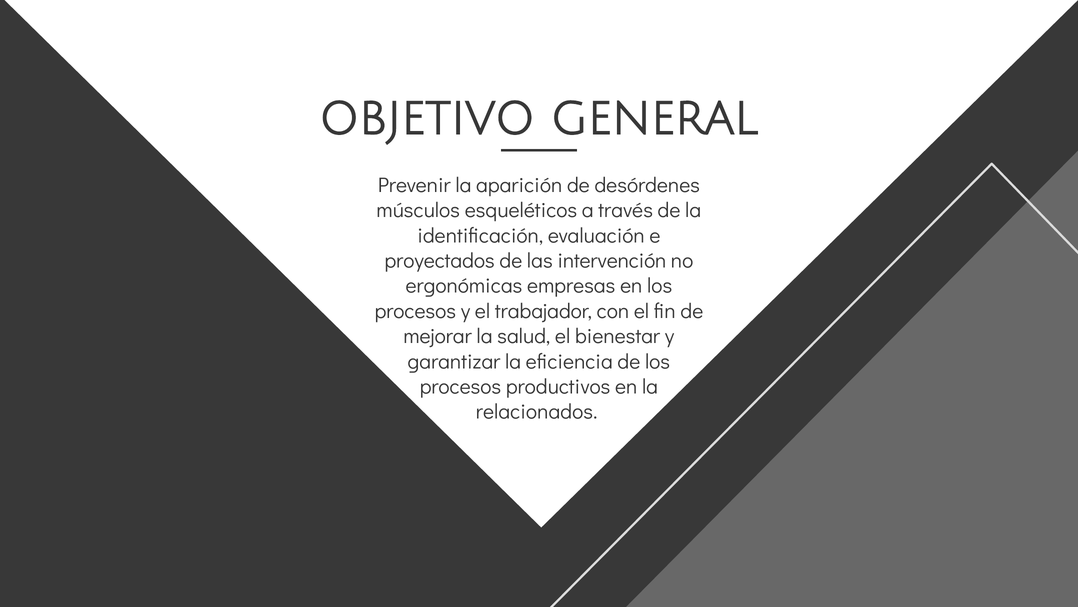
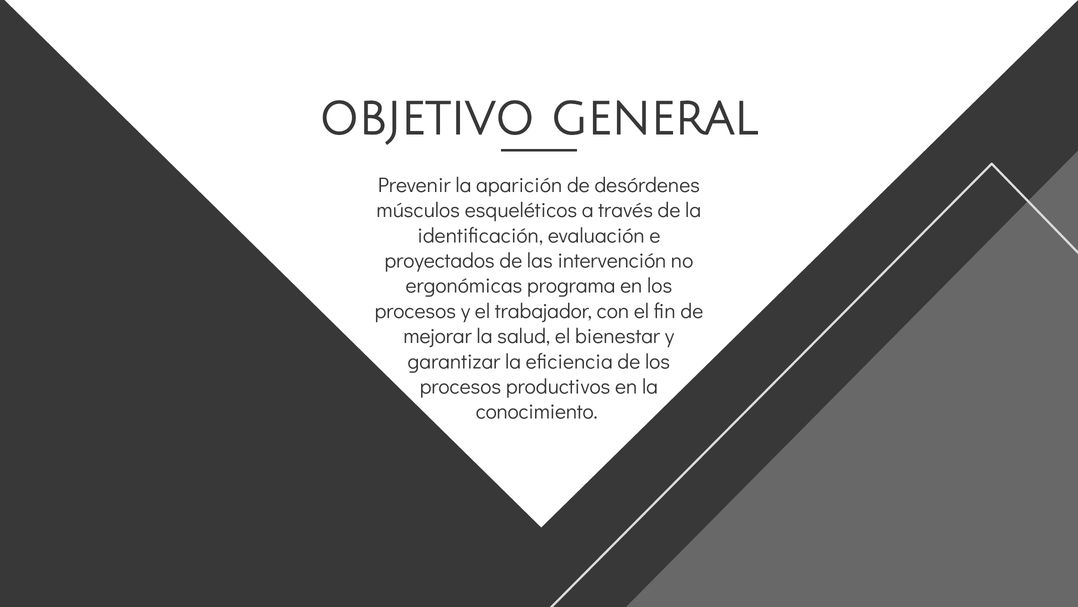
empresas: empresas -> programa
relacionados: relacionados -> conocimiento
